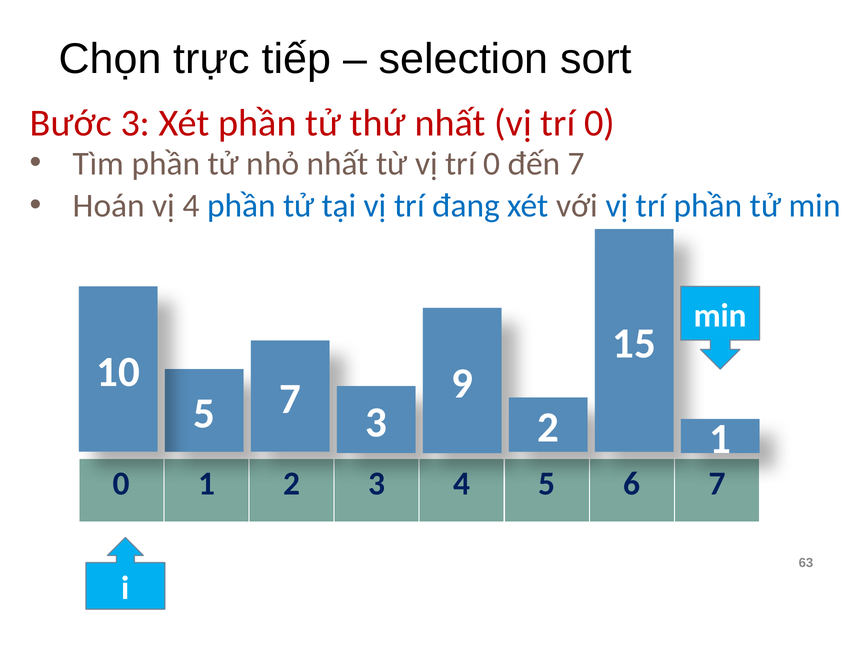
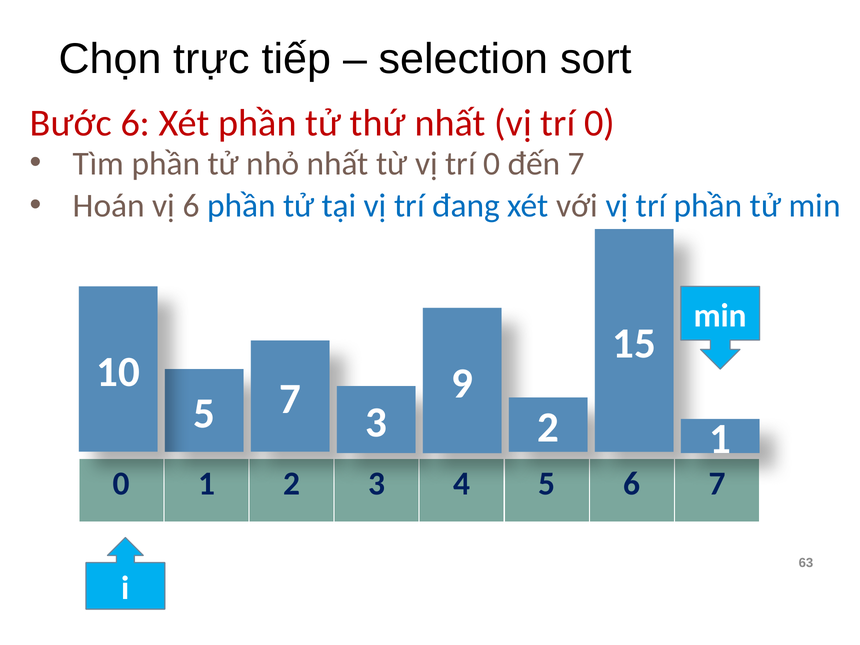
Bước 3: 3 -> 6
vị 4: 4 -> 6
